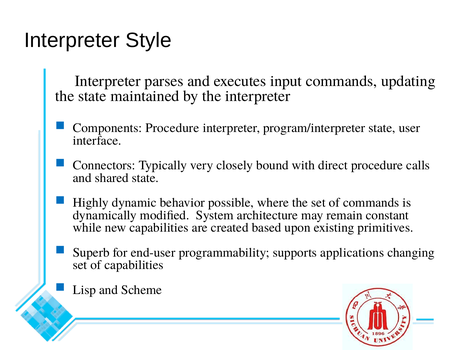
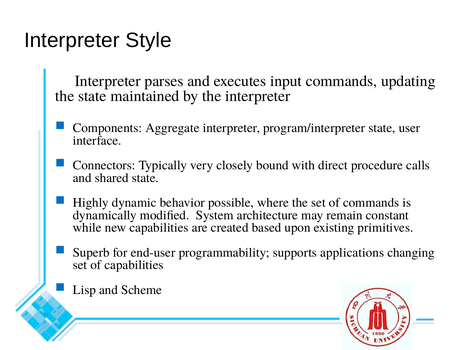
Components Procedure: Procedure -> Aggregate
